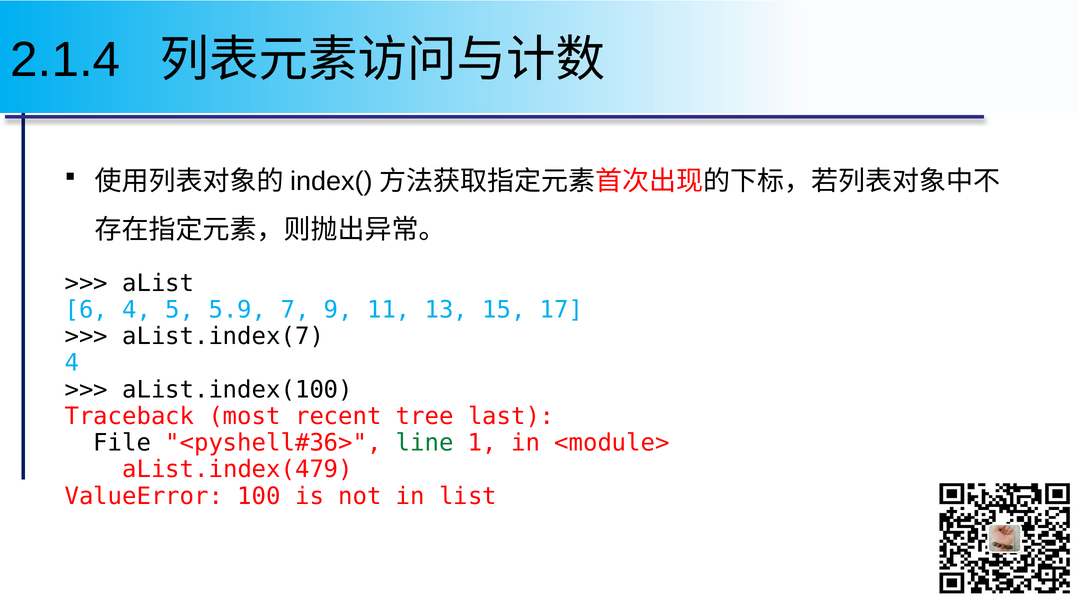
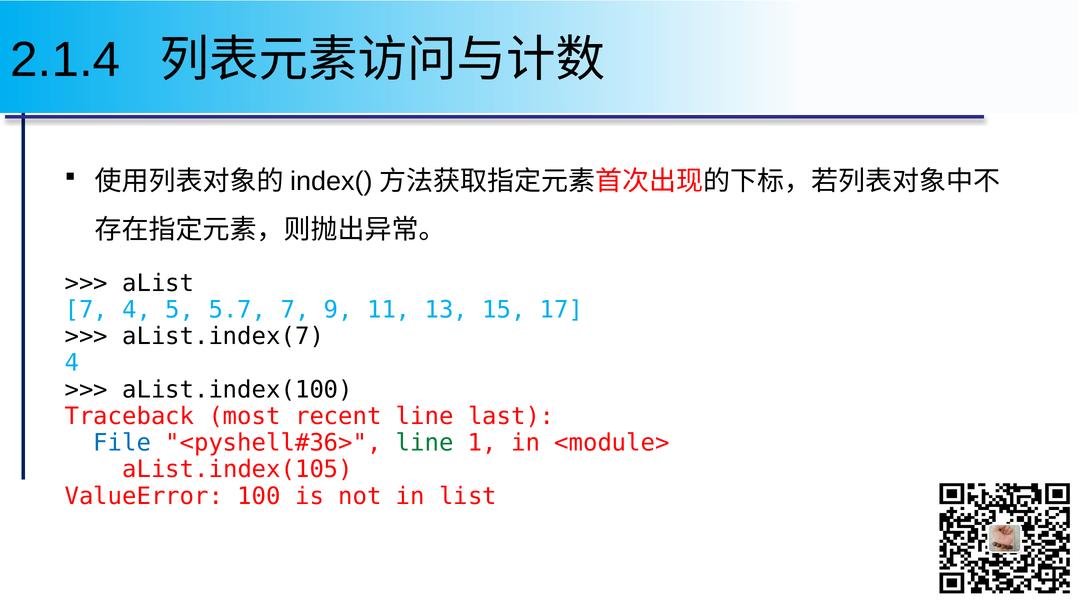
6 at (86, 310): 6 -> 7
5.9: 5.9 -> 5.7
recent tree: tree -> line
File colour: black -> blue
aList.index(479: aList.index(479 -> aList.index(105
